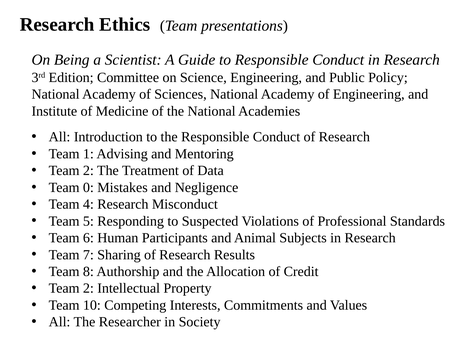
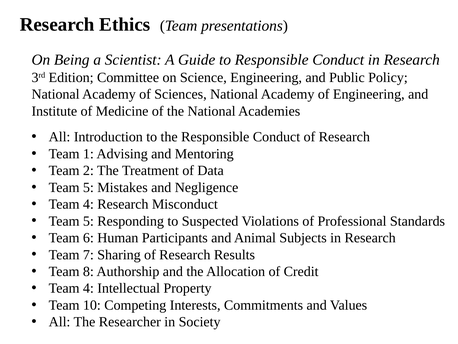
0 at (88, 187): 0 -> 5
2 at (88, 288): 2 -> 4
